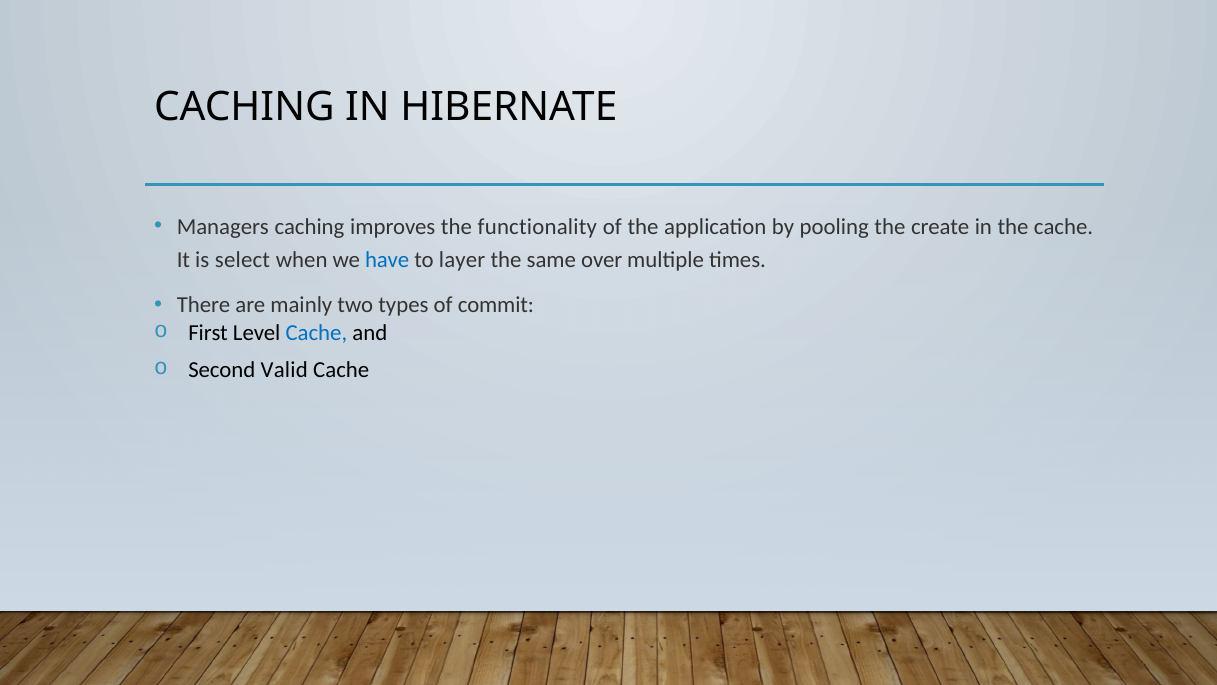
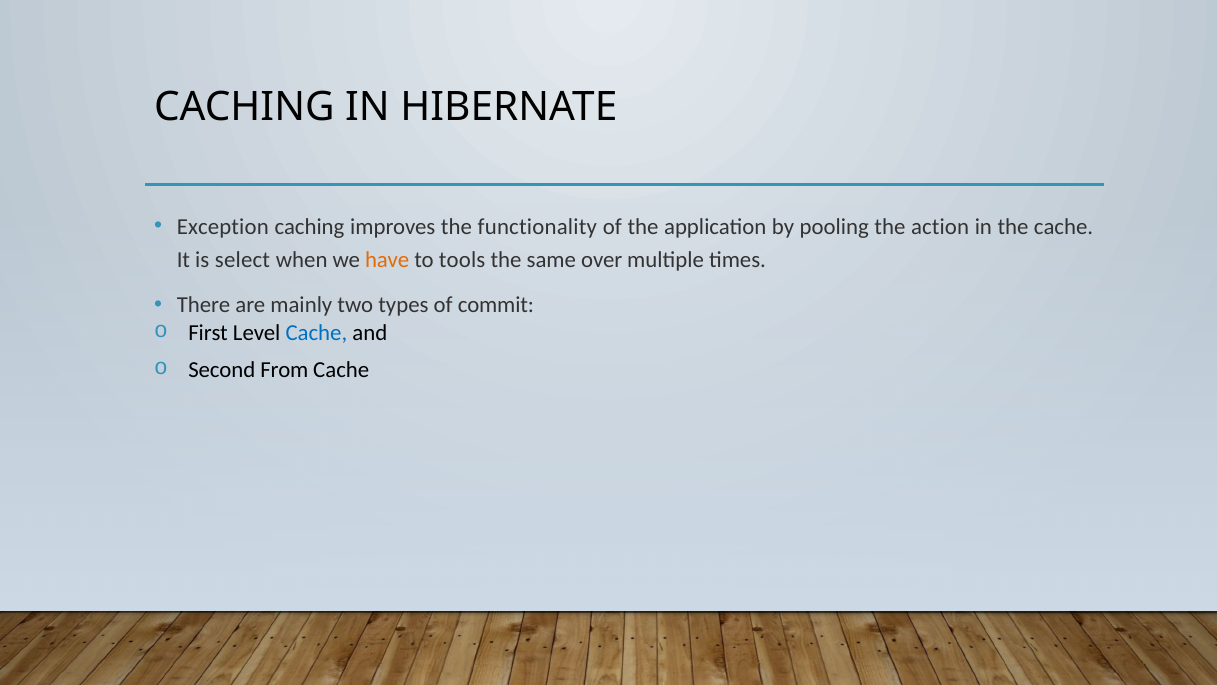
Managers: Managers -> Exception
create: create -> action
have colour: blue -> orange
layer: layer -> tools
Valid: Valid -> From
